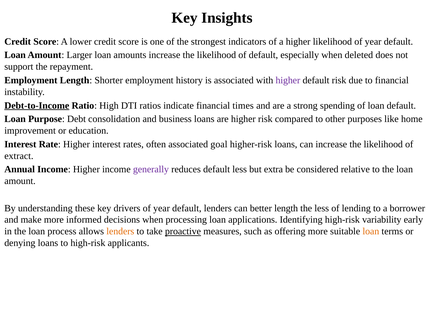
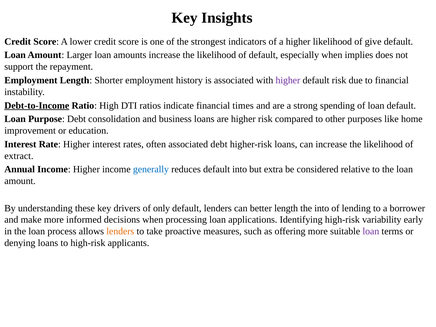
likelihood of year: year -> give
deleted: deleted -> implies
associated goal: goal -> debt
generally colour: purple -> blue
default less: less -> into
drivers of year: year -> only
the less: less -> into
proactive underline: present -> none
loan at (371, 231) colour: orange -> purple
